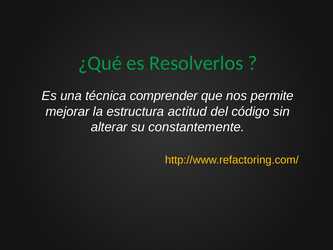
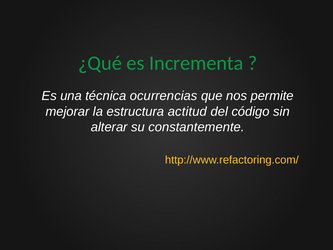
Resolverlos: Resolverlos -> Incrementa
comprender: comprender -> ocurrencias
